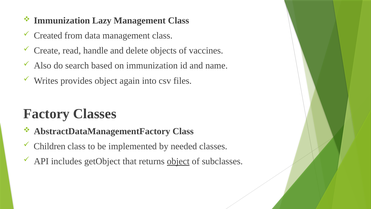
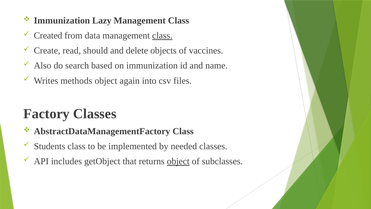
class at (162, 36) underline: none -> present
handle: handle -> should
provides: provides -> methods
Children: Children -> Students
